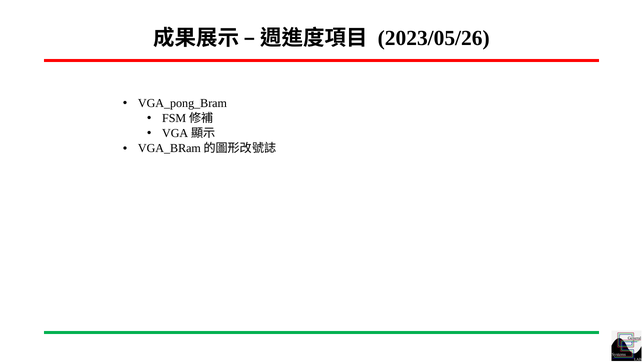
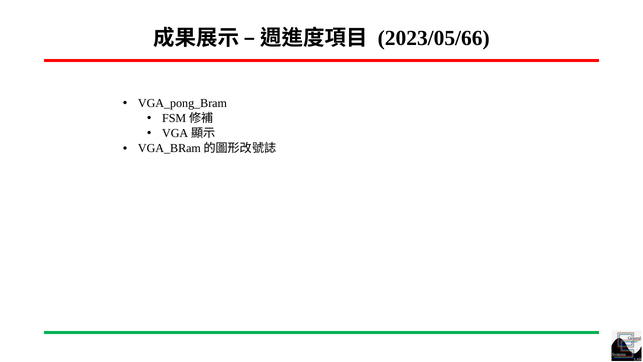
2023/05/26: 2023/05/26 -> 2023/05/66
